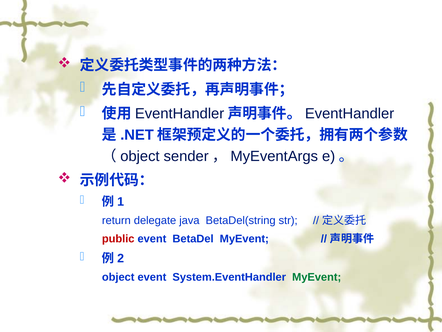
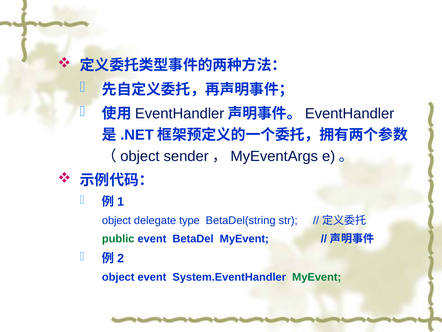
return at (116, 220): return -> object
java: java -> type
public colour: red -> green
